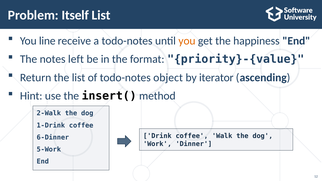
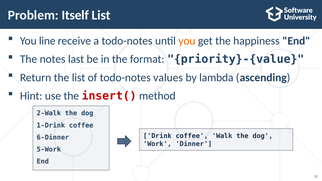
left: left -> last
object: object -> values
iterator: iterator -> lambda
insert( colour: black -> red
